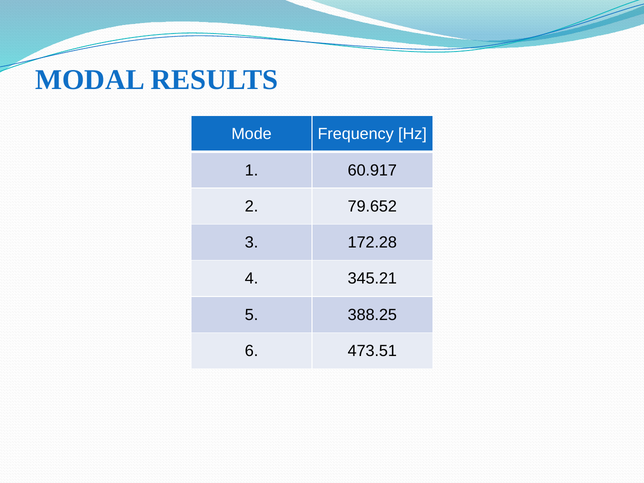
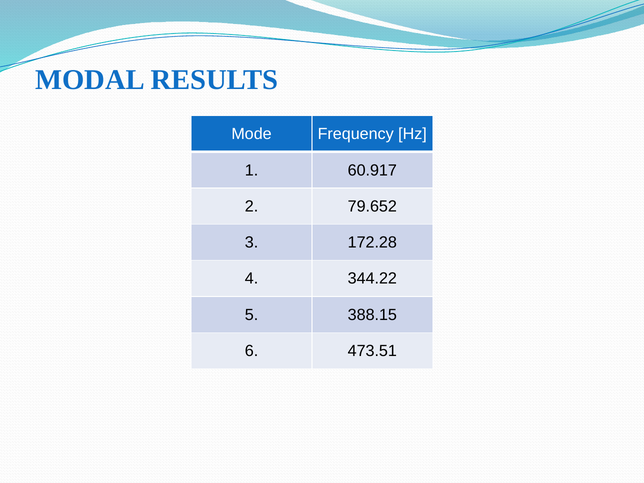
345.21: 345.21 -> 344.22
388.25: 388.25 -> 388.15
